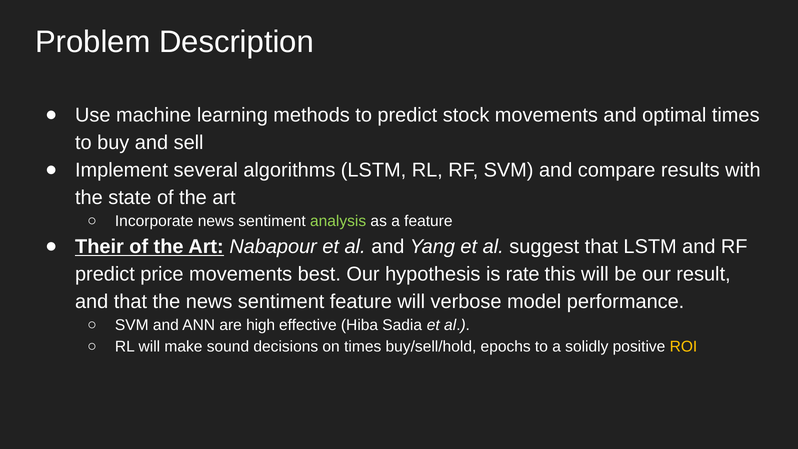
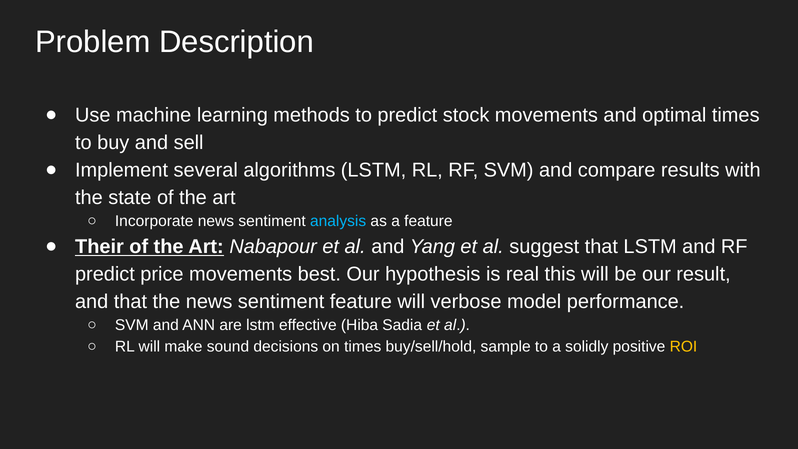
analysis colour: light green -> light blue
rate: rate -> real
are high: high -> lstm
epochs: epochs -> sample
